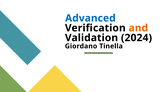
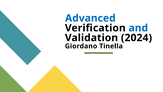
and colour: orange -> blue
